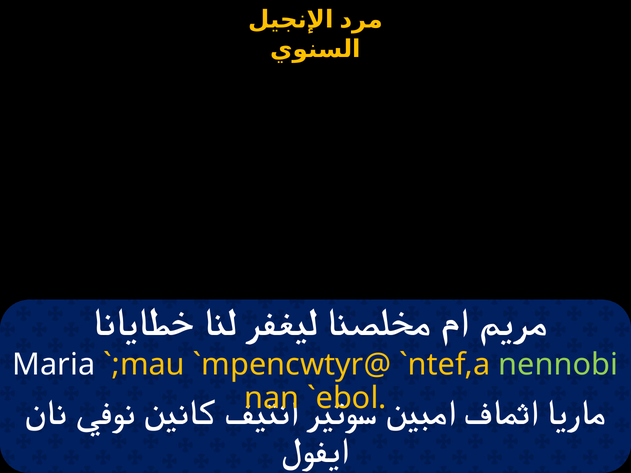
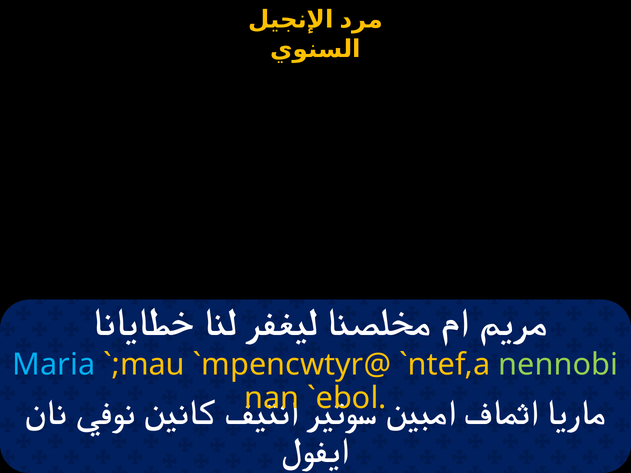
Maria colour: white -> light blue
